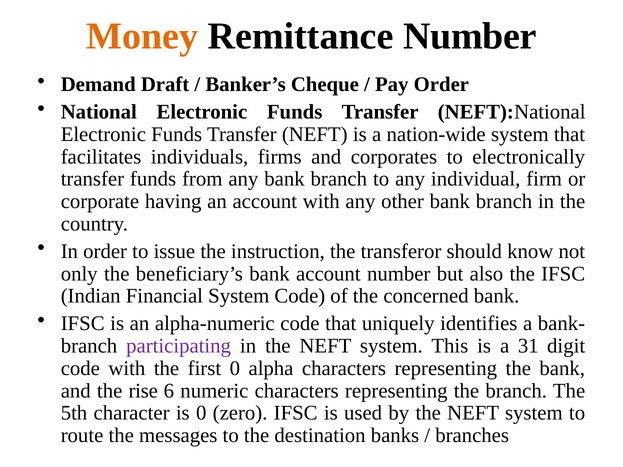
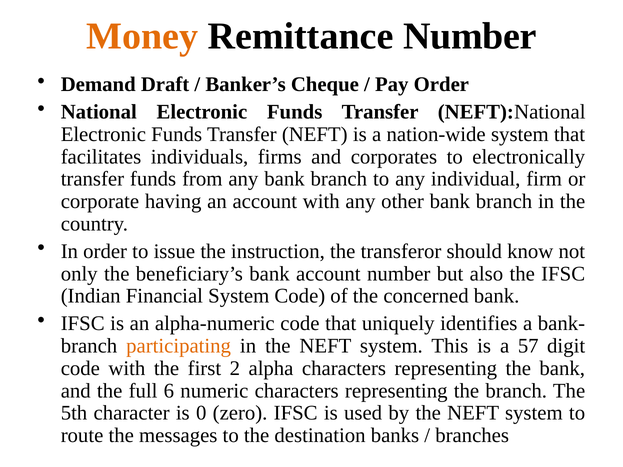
participating colour: purple -> orange
31: 31 -> 57
first 0: 0 -> 2
rise: rise -> full
